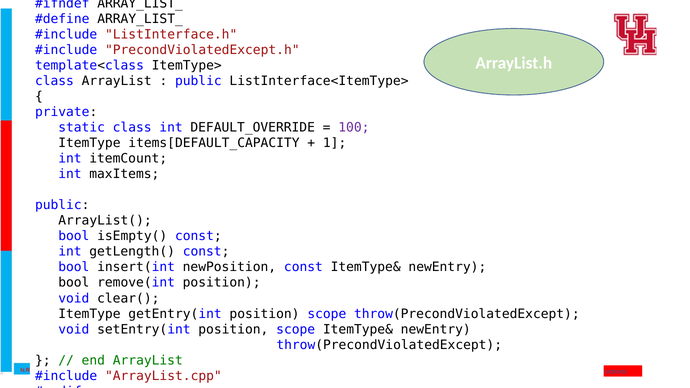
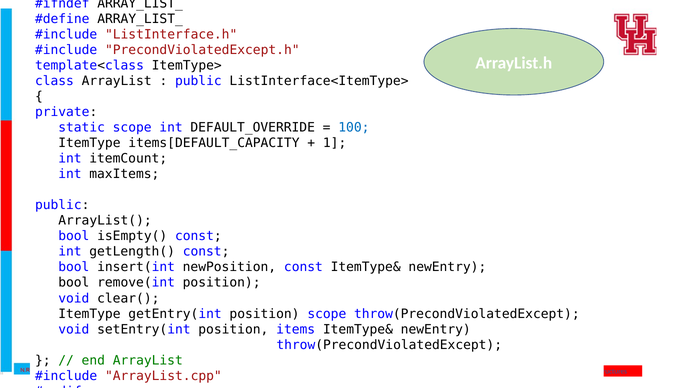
static class: class -> scope
100 colour: purple -> blue
setEntry(int position scope: scope -> items
